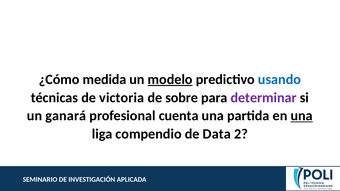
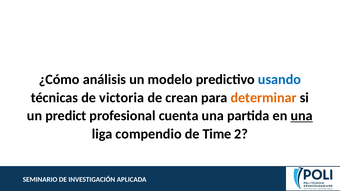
medida: medida -> análisis
modelo underline: present -> none
sobre: sobre -> crean
determinar colour: purple -> orange
ganará: ganará -> predict
Data: Data -> Time
